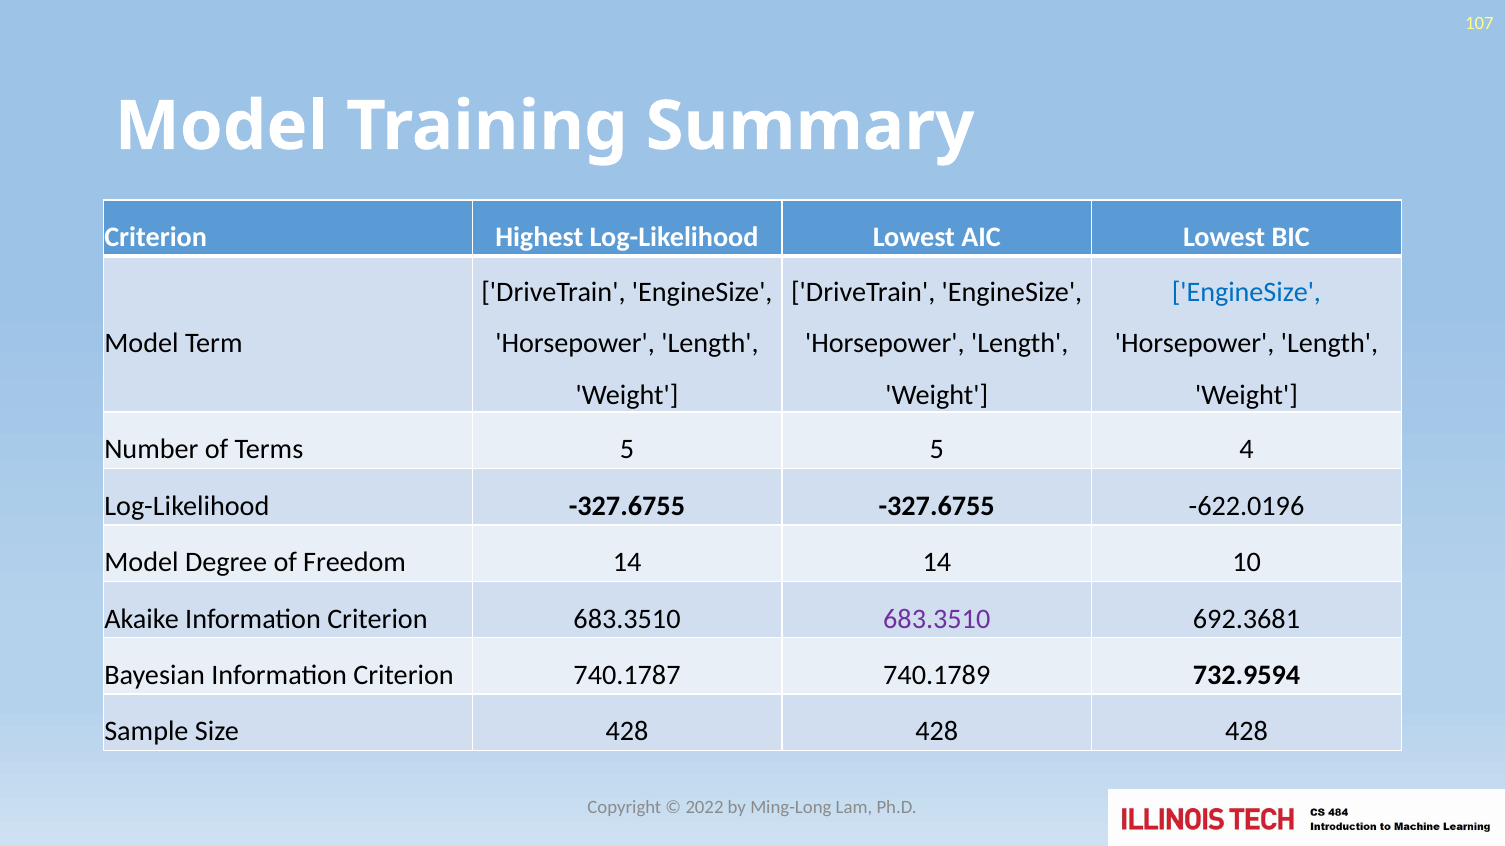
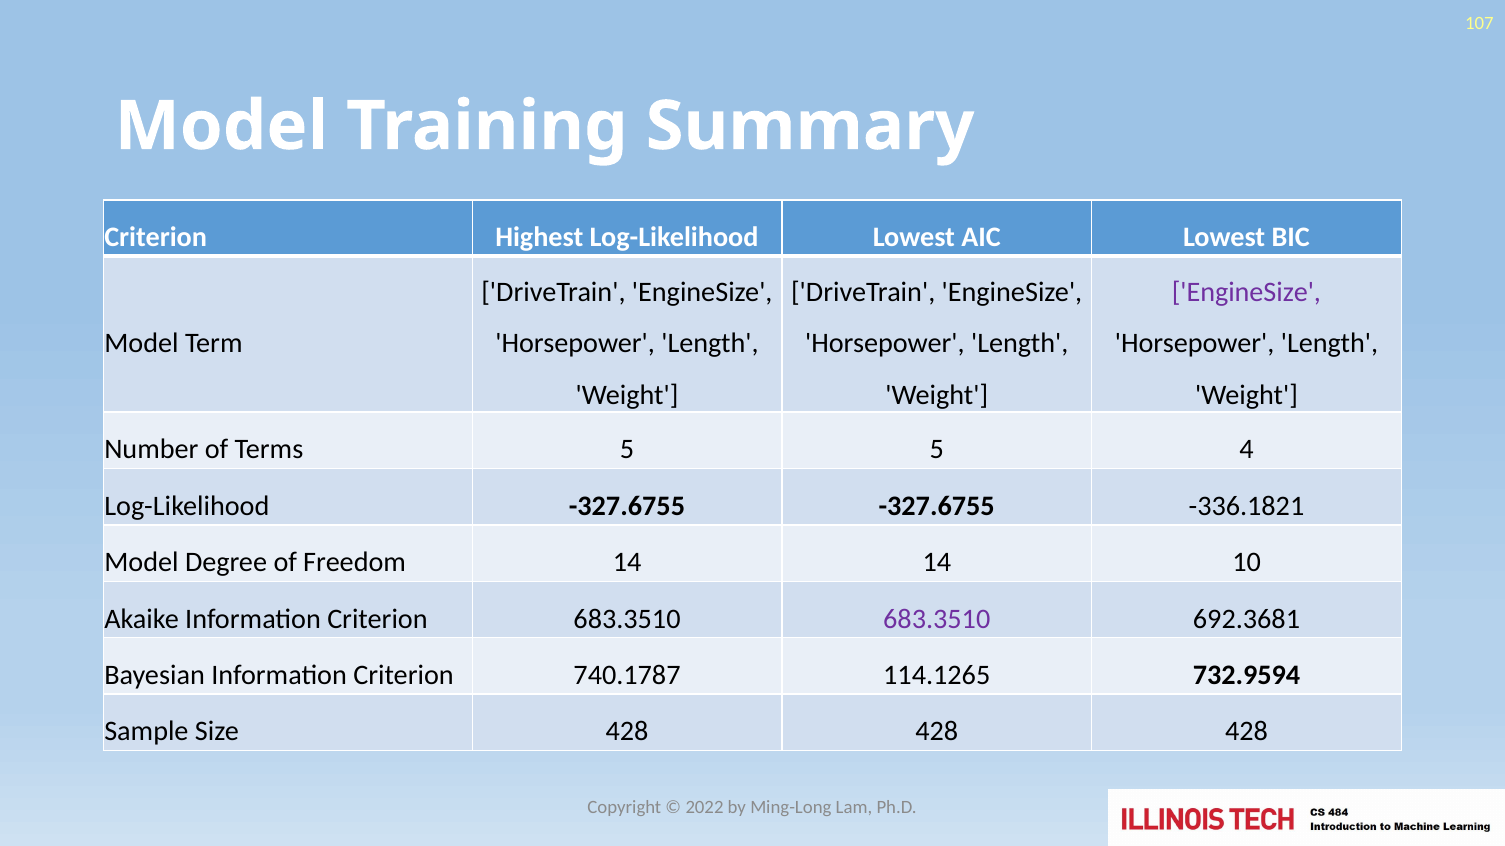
EngineSize at (1246, 292) colour: blue -> purple
-622.0196: -622.0196 -> -336.1821
740.1789: 740.1789 -> 114.1265
